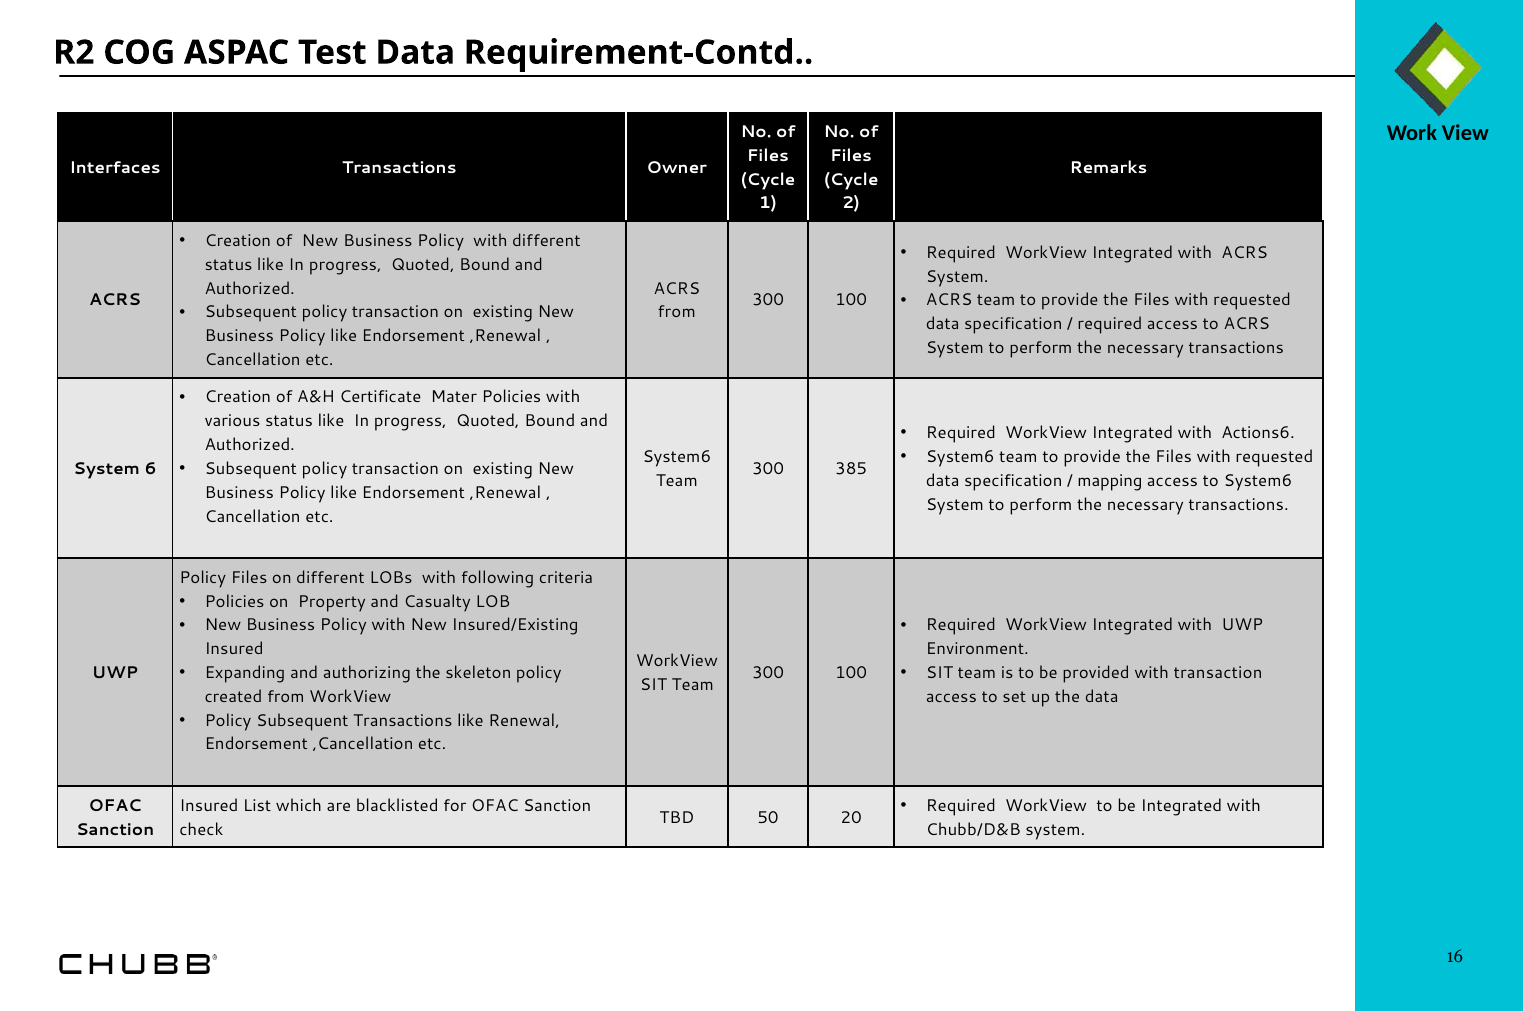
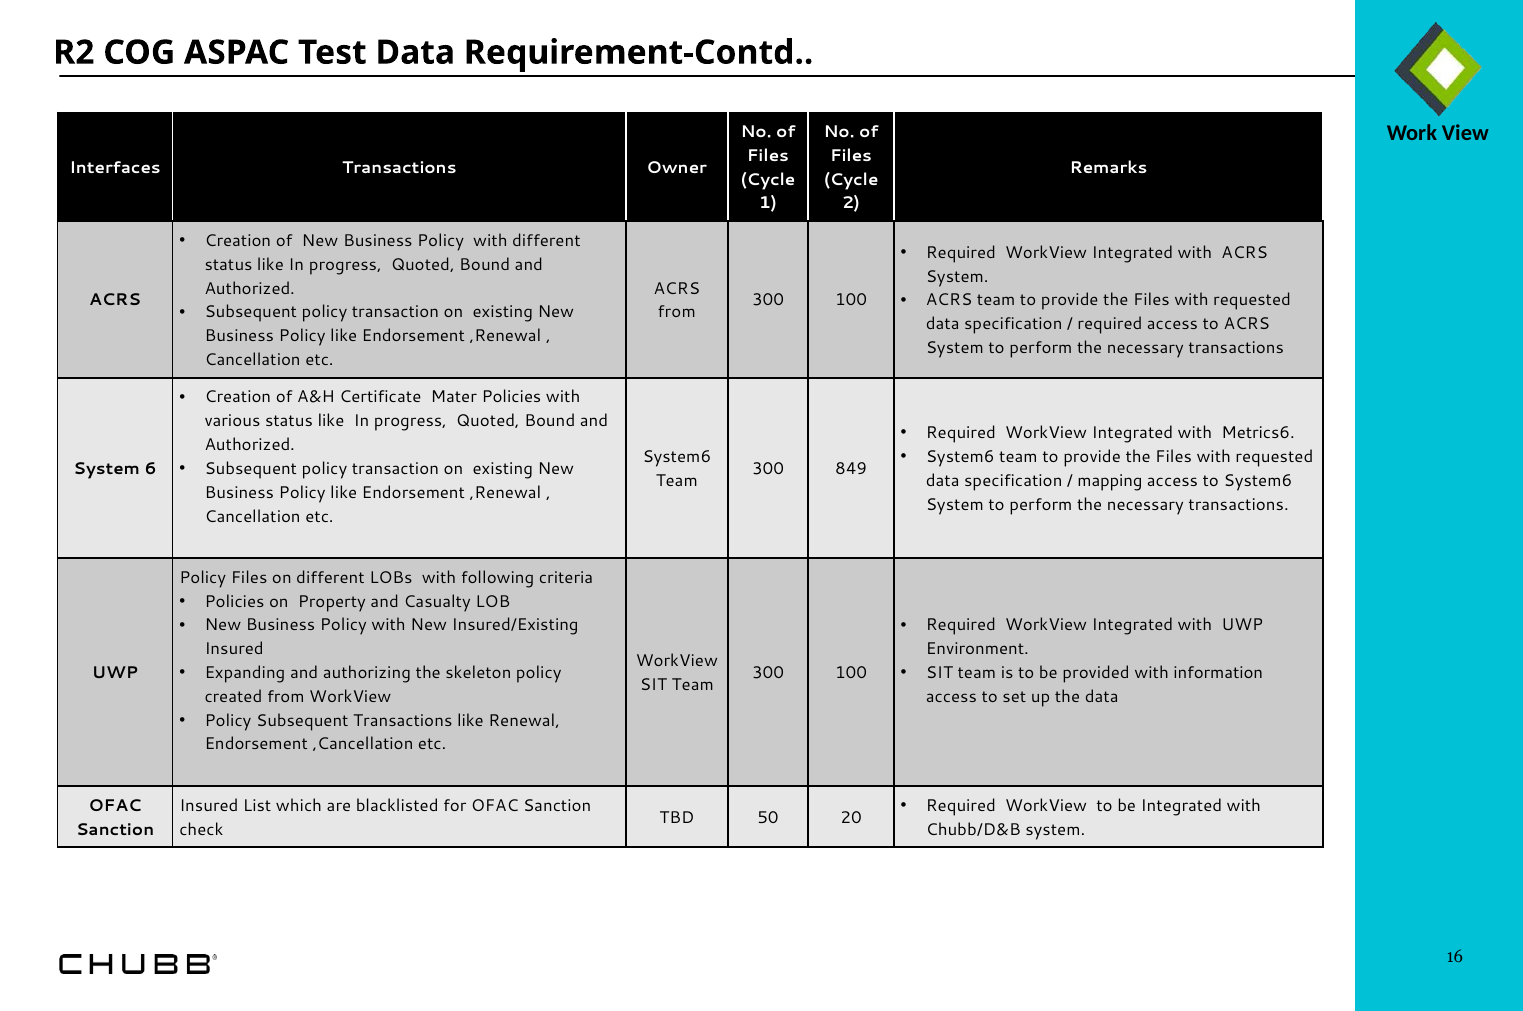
Actions6: Actions6 -> Metrics6
385: 385 -> 849
with transaction: transaction -> information
